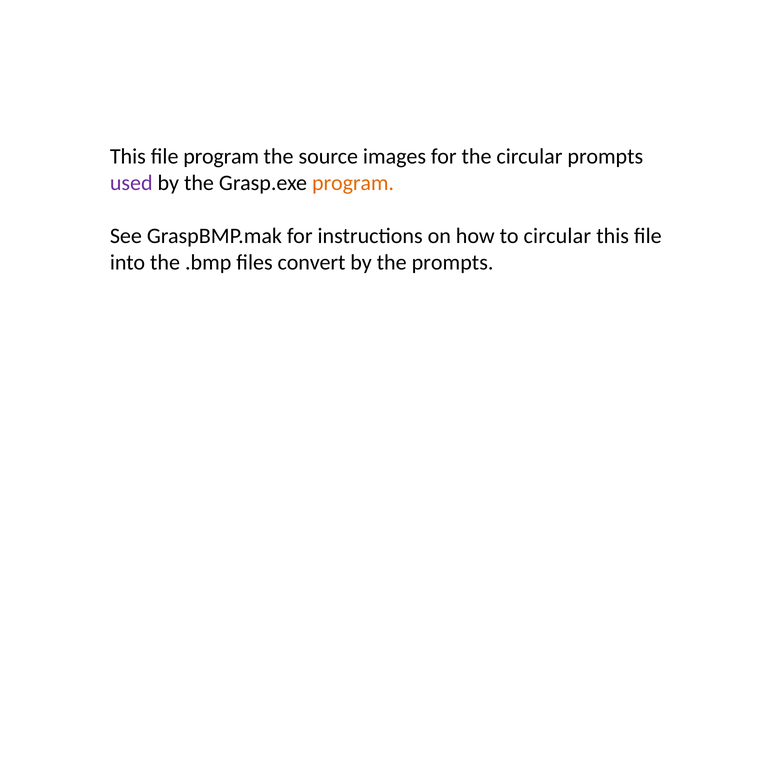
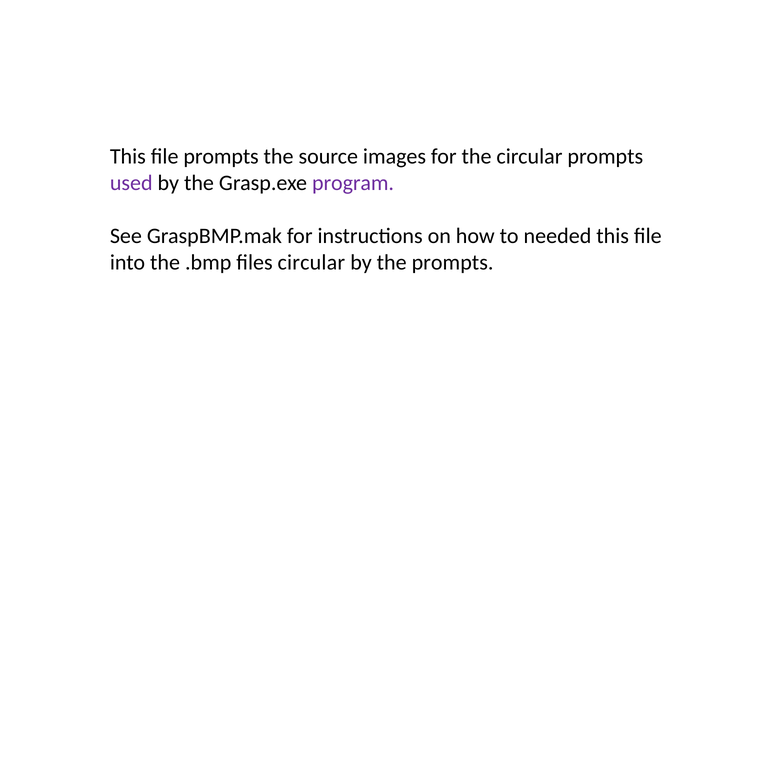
file program: program -> prompts
program at (353, 183) colour: orange -> purple
to circular: circular -> needed
files convert: convert -> circular
